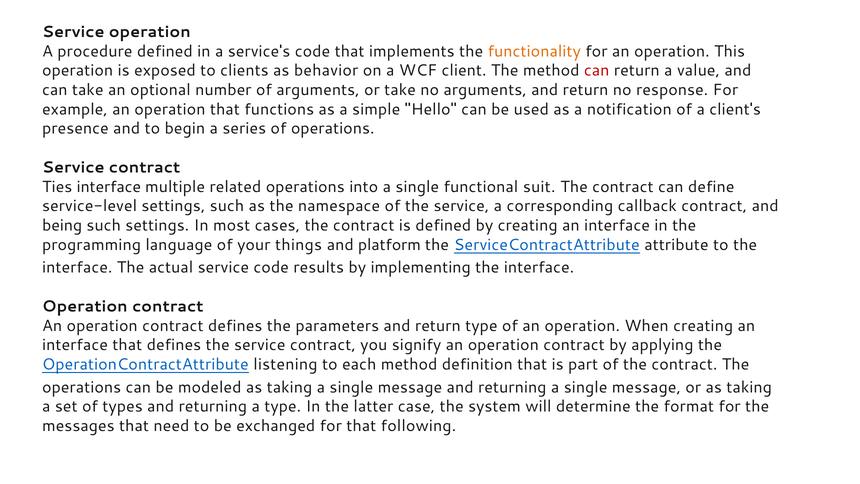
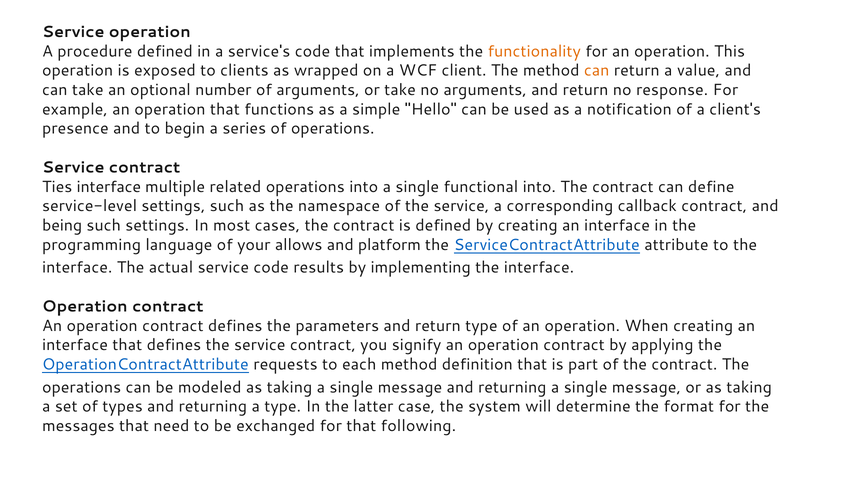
behavior: behavior -> wrapped
can at (597, 71) colour: red -> orange
functional suit: suit -> into
things: things -> allows
listening: listening -> requests
